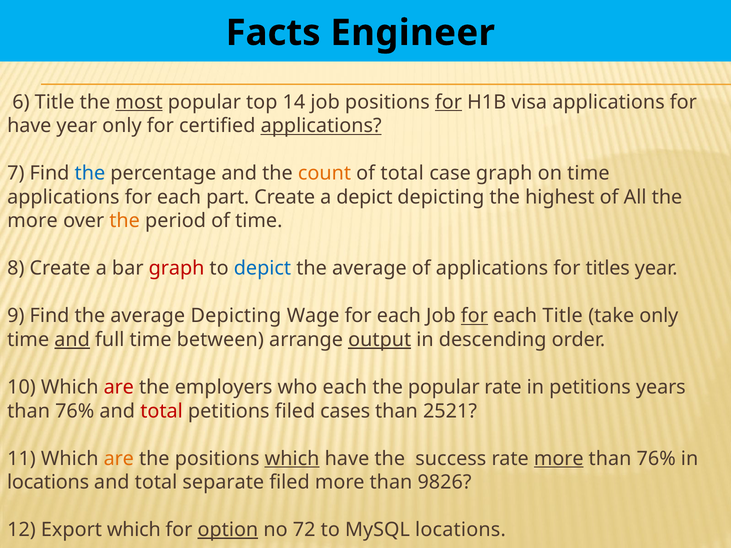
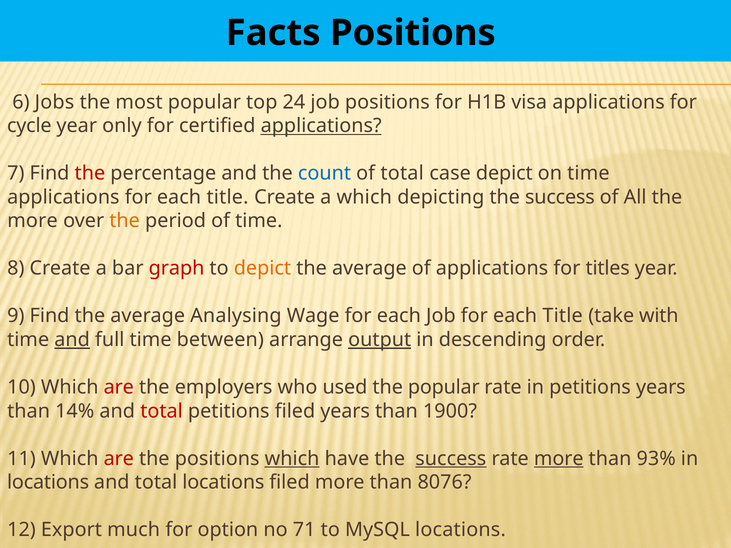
Facts Engineer: Engineer -> Positions
6 Title: Title -> Jobs
most underline: present -> none
14: 14 -> 24
for at (448, 102) underline: present -> none
have at (29, 126): have -> cycle
the at (90, 173) colour: blue -> red
count colour: orange -> blue
case graph: graph -> depict
applications for each part: part -> title
a depict: depict -> which
depicting the highest: highest -> success
depict at (262, 269) colour: blue -> orange
average Depicting: Depicting -> Analysing
for at (474, 316) underline: present -> none
take only: only -> with
who each: each -> used
76% at (75, 411): 76% -> 14%
filed cases: cases -> years
2521: 2521 -> 1900
are at (119, 459) colour: orange -> red
success at (451, 459) underline: none -> present
76% at (656, 459): 76% -> 93%
total separate: separate -> locations
9826: 9826 -> 8076
Export which: which -> much
option underline: present -> none
72: 72 -> 71
